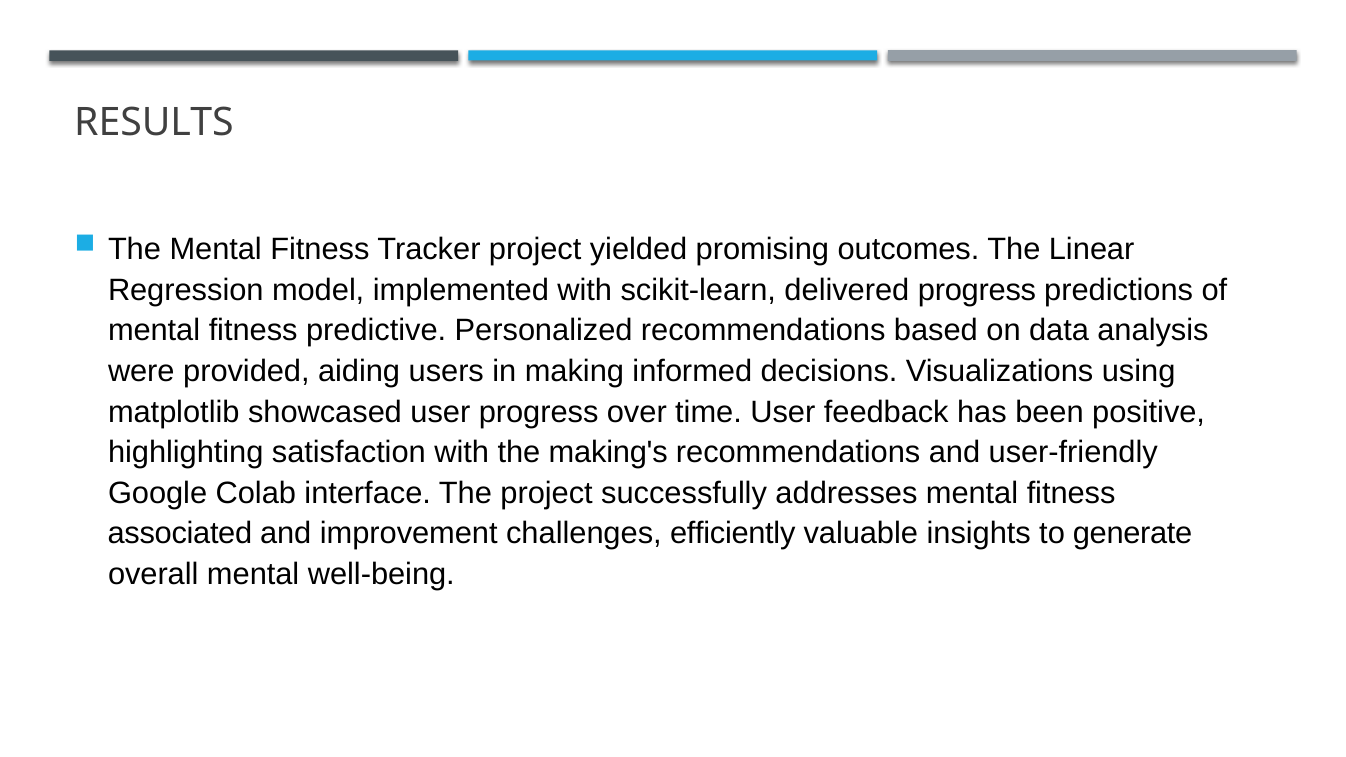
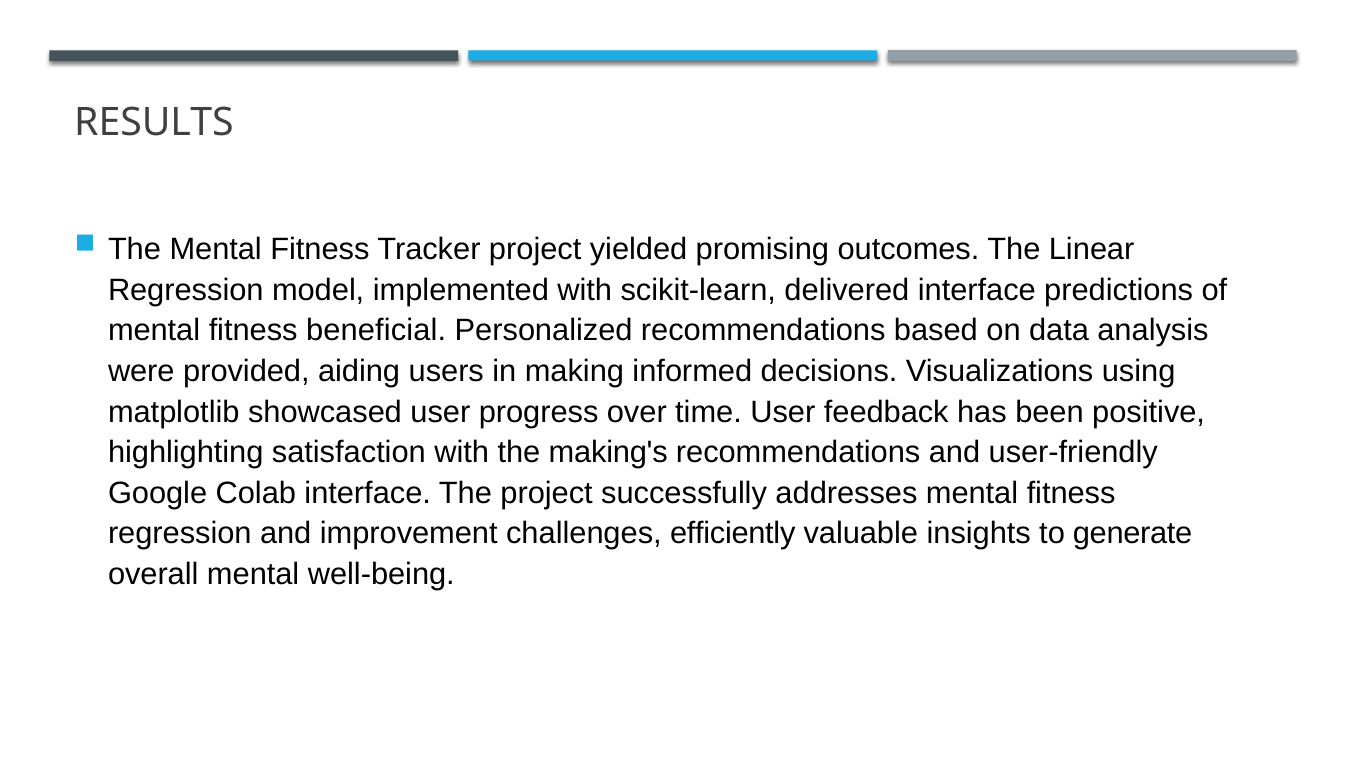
delivered progress: progress -> interface
predictive: predictive -> beneficial
associated at (180, 534): associated -> regression
